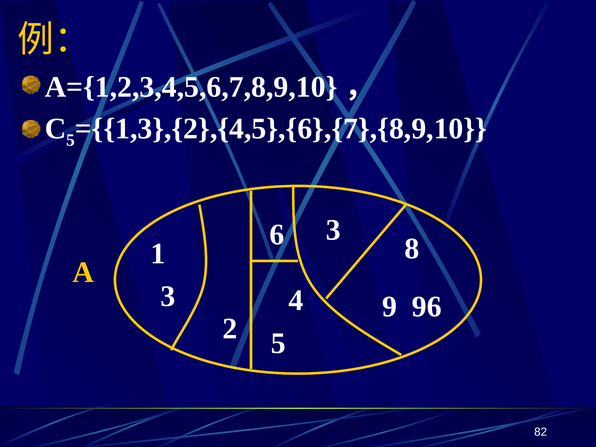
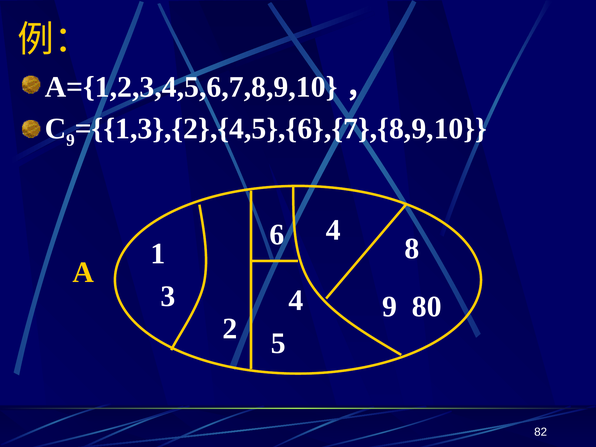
5 at (70, 140): 5 -> 9
6 3: 3 -> 4
96: 96 -> 80
